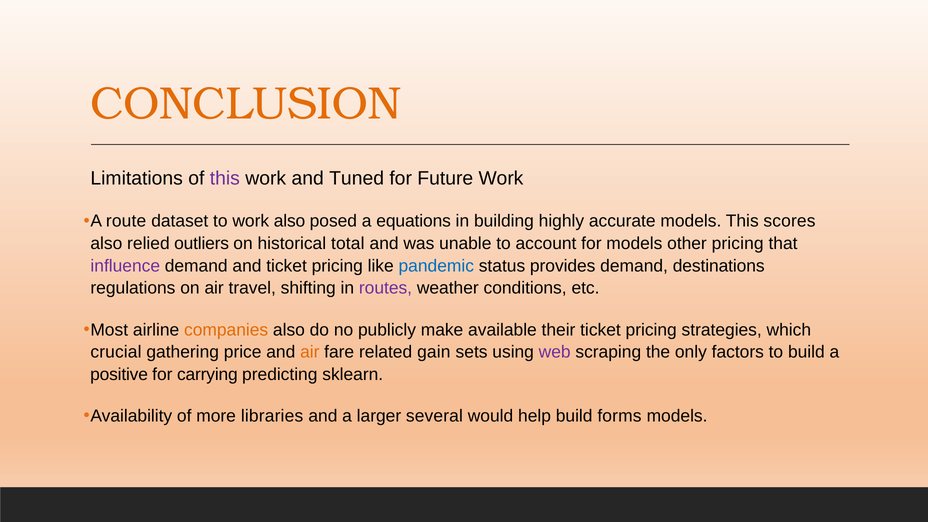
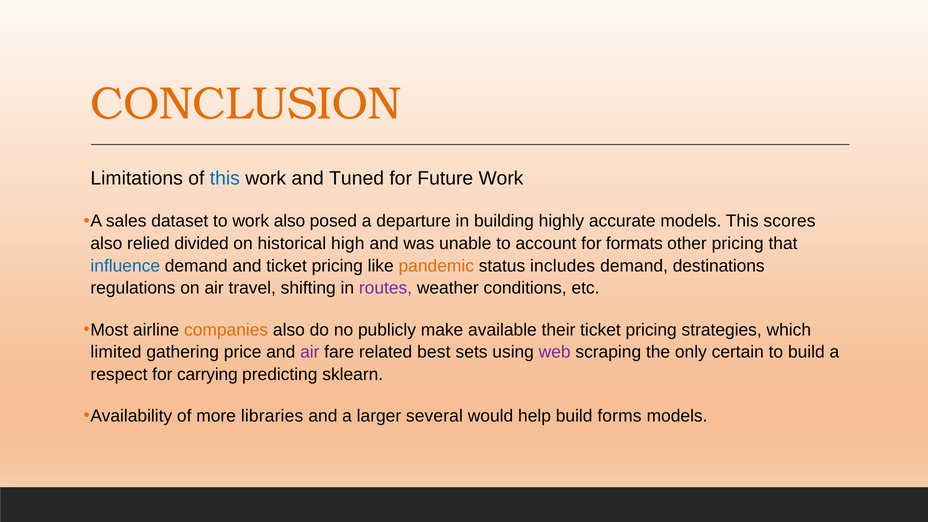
this at (225, 179) colour: purple -> blue
route: route -> sales
equations: equations -> departure
outliers: outliers -> divided
total: total -> high
for models: models -> formats
influence colour: purple -> blue
pandemic colour: blue -> orange
provides: provides -> includes
crucial: crucial -> limited
air at (310, 352) colour: orange -> purple
gain: gain -> best
factors: factors -> certain
positive: positive -> respect
